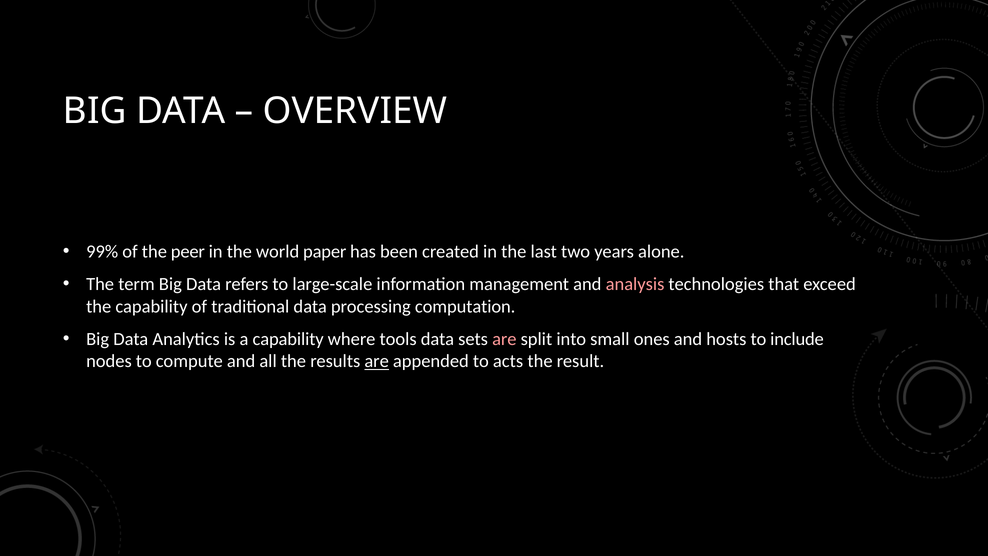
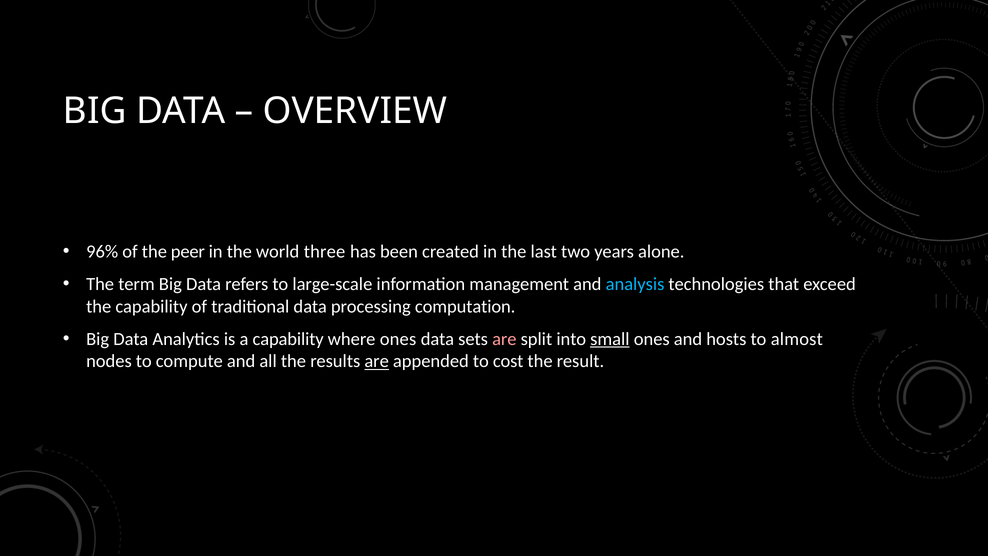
99%: 99% -> 96%
paper: paper -> three
analysis colour: pink -> light blue
where tools: tools -> ones
small underline: none -> present
include: include -> almost
acts: acts -> cost
